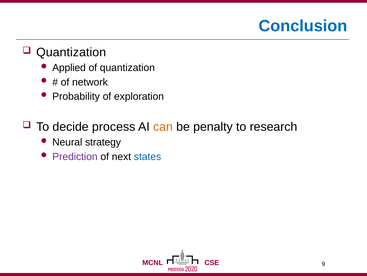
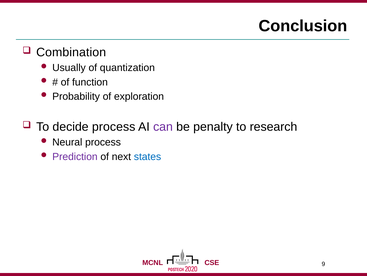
Conclusion colour: blue -> black
Quantization at (71, 52): Quantization -> Combination
Applied: Applied -> Usually
network: network -> function
can colour: orange -> purple
Neural strategy: strategy -> process
